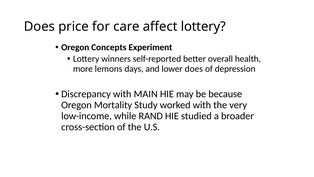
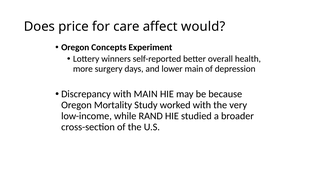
affect lottery: lottery -> would
lemons: lemons -> surgery
lower does: does -> main
